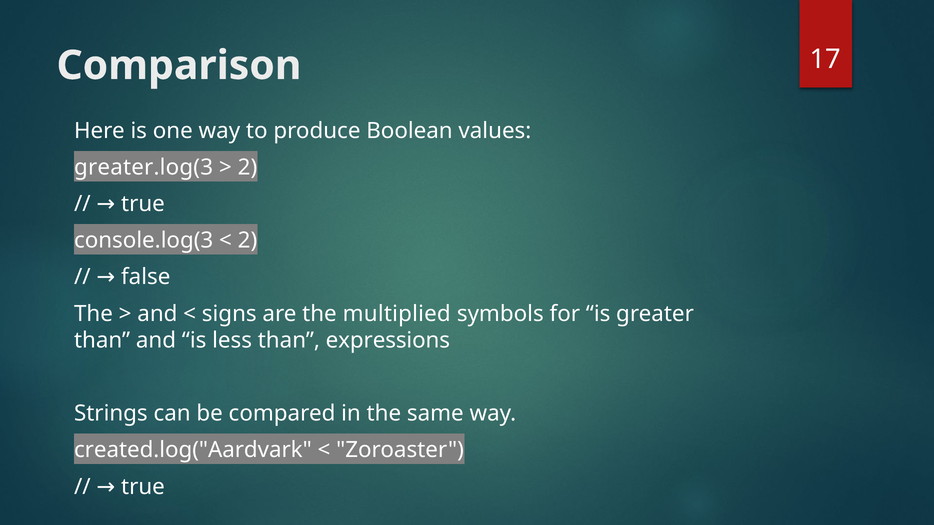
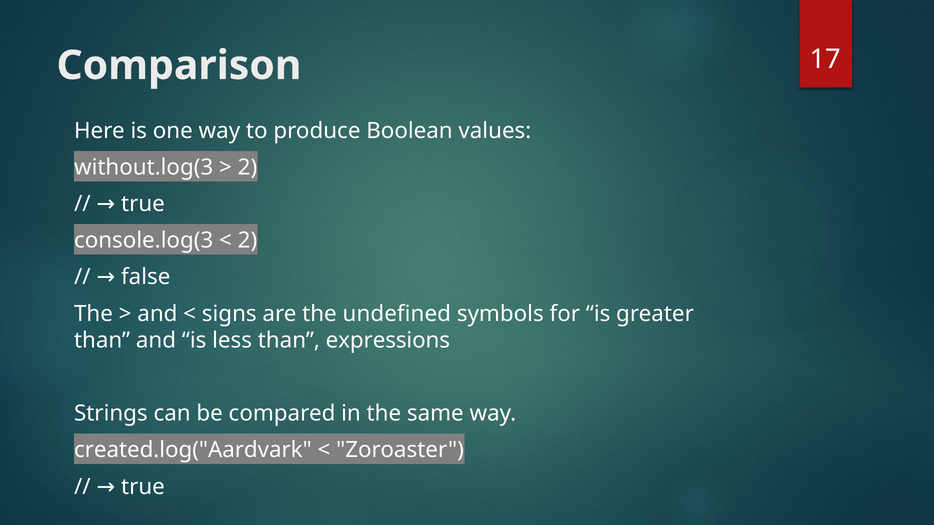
greater.log(3: greater.log(3 -> without.log(3
multiplied: multiplied -> undefined
